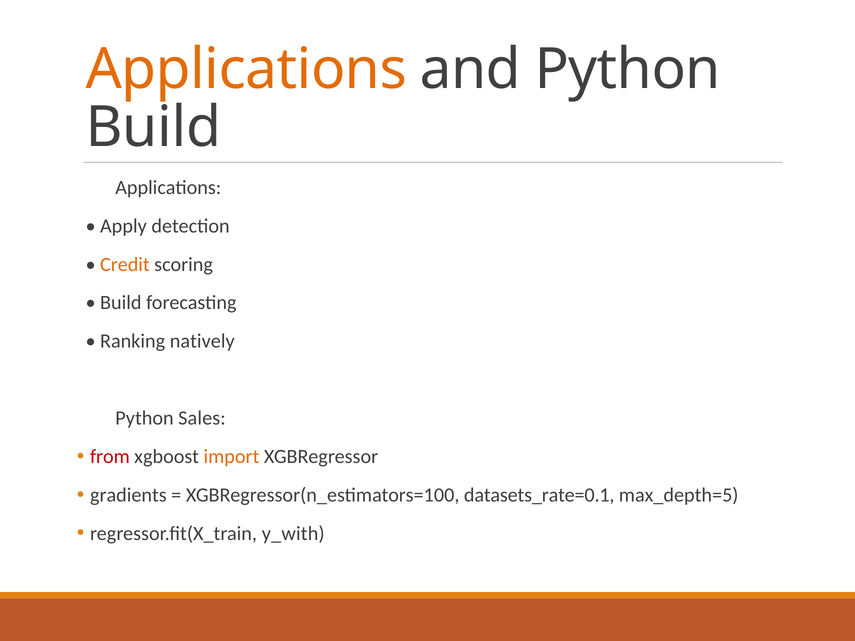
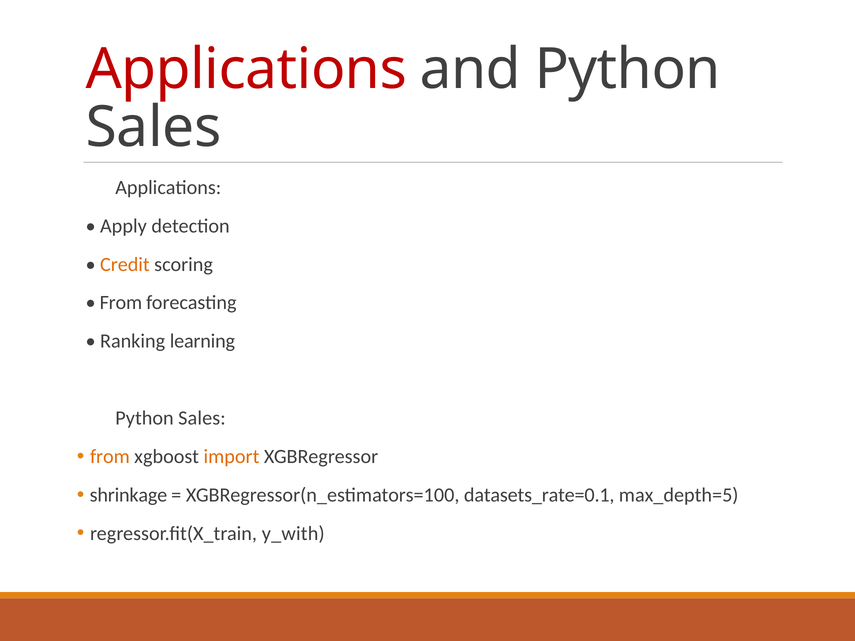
Applications colour: orange -> red
Build at (153, 128): Build -> Sales
Build at (121, 303): Build -> From
natively: natively -> learning
from at (110, 457) colour: red -> orange
gradients: gradients -> shrinkage
